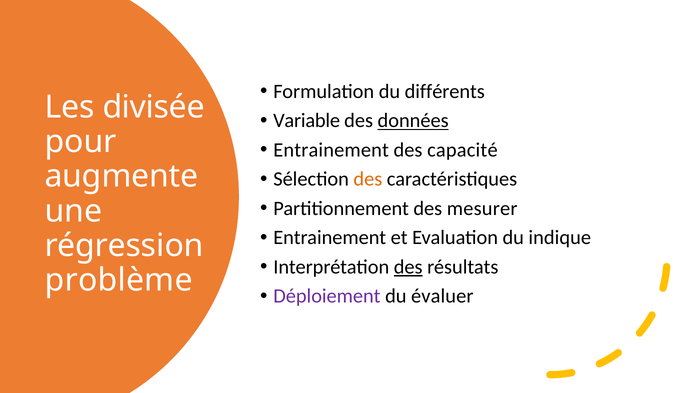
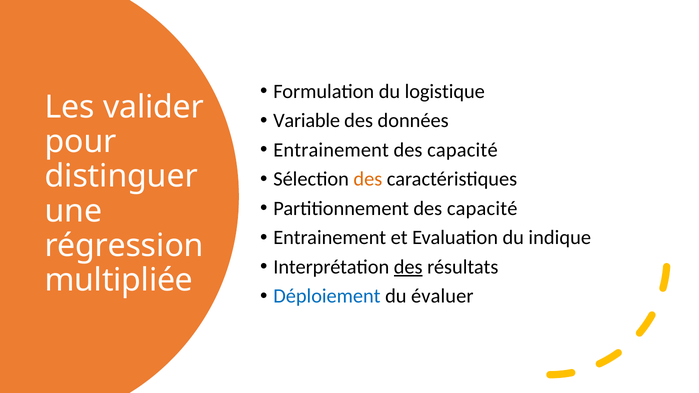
différents: différents -> logistique
divisée: divisée -> valider
données underline: present -> none
augmente: augmente -> distinguer
Partitionnement des mesurer: mesurer -> capacité
problème: problème -> multipliée
Déploiement colour: purple -> blue
